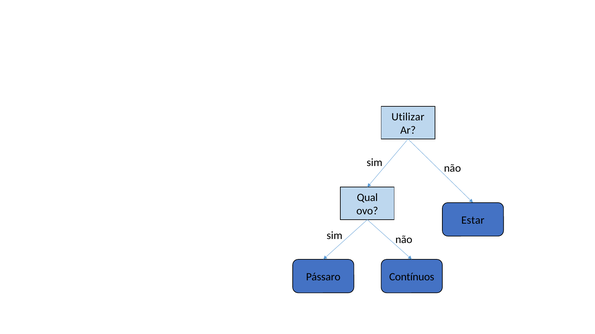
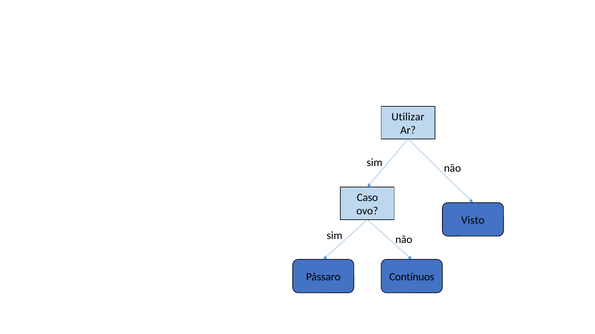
Qual: Qual -> Caso
Estar: Estar -> Visto
